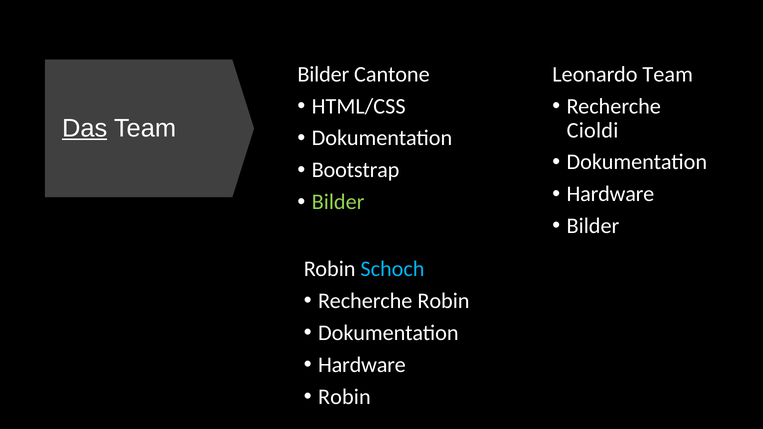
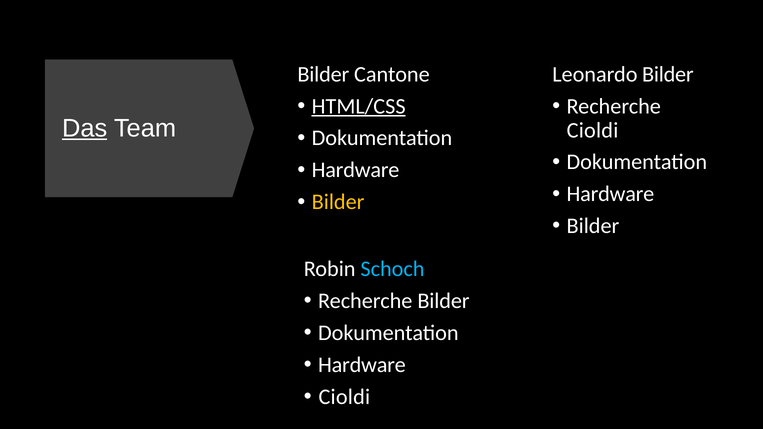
Leonardo Team: Team -> Bilder
HTML/CSS underline: none -> present
Bootstrap at (356, 170): Bootstrap -> Hardware
Bilder at (338, 202) colour: light green -> yellow
Recherche Robin: Robin -> Bilder
Robin at (344, 397): Robin -> Cioldi
